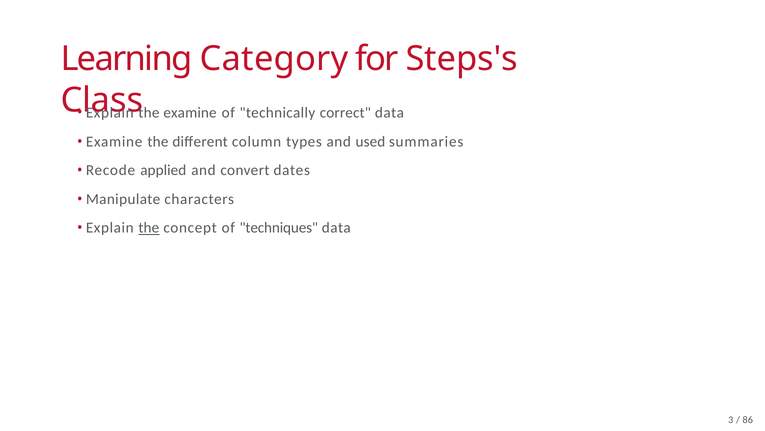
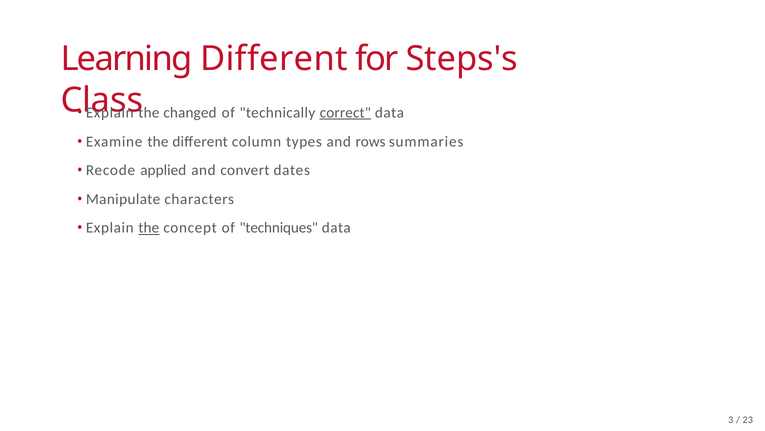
Learning Category: Category -> Different
the examine: examine -> changed
correct underline: none -> present
used: used -> rows
86: 86 -> 23
